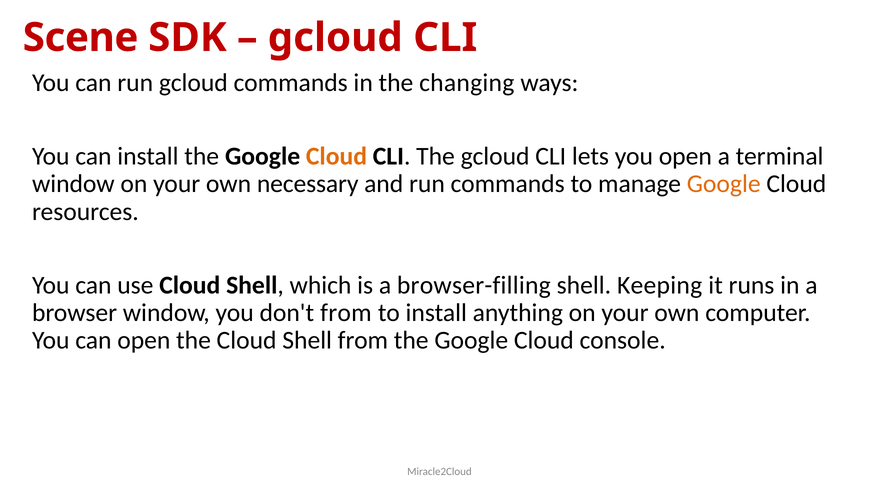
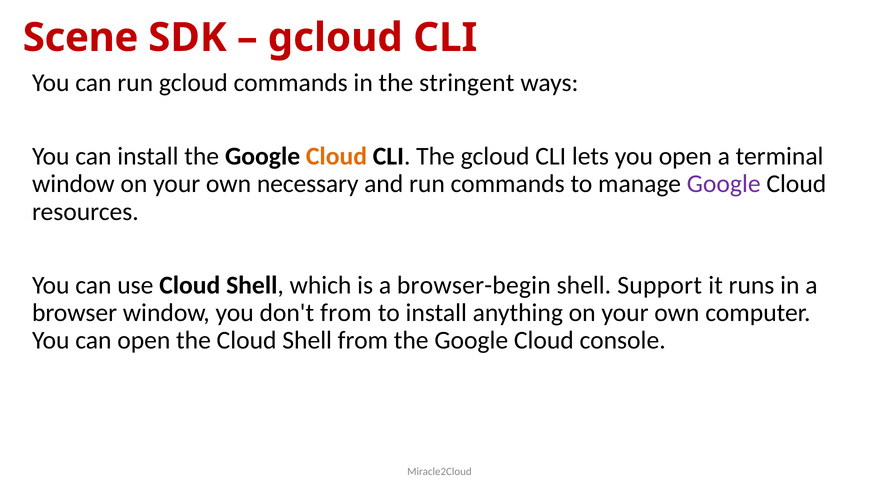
changing: changing -> stringent
Google at (724, 184) colour: orange -> purple
browser-filling: browser-filling -> browser-begin
Keeping: Keeping -> Support
